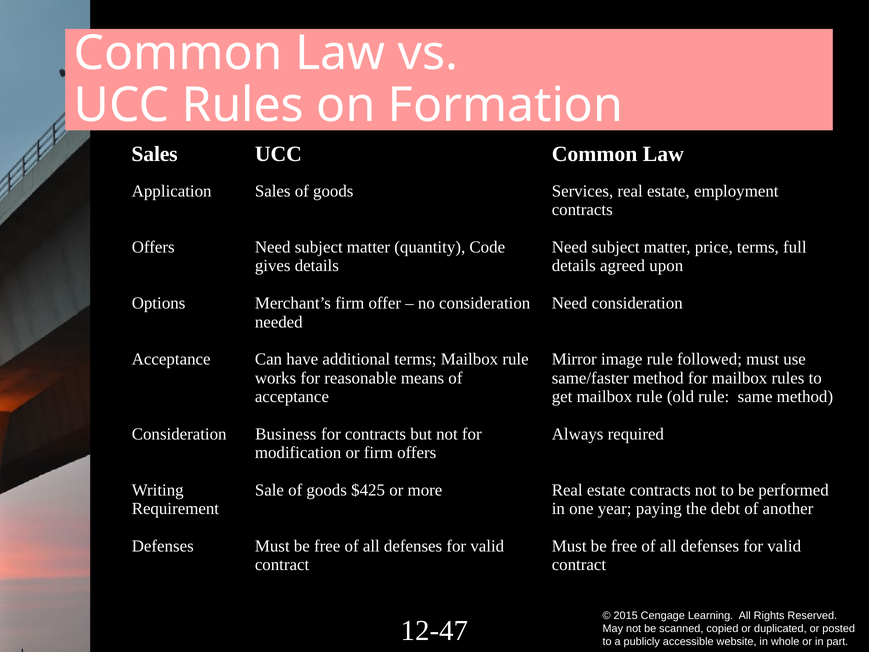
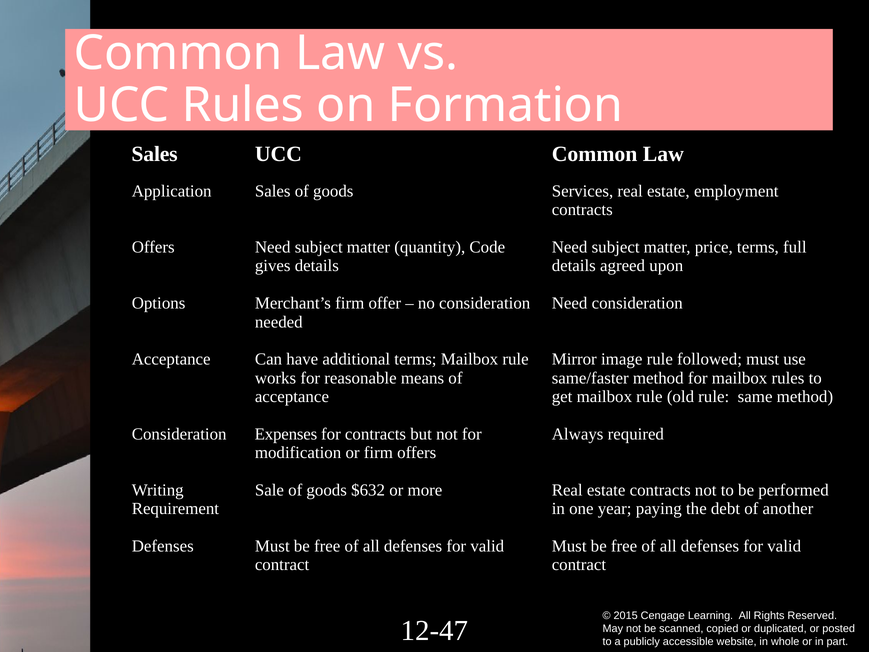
Business: Business -> Expenses
$425: $425 -> $632
